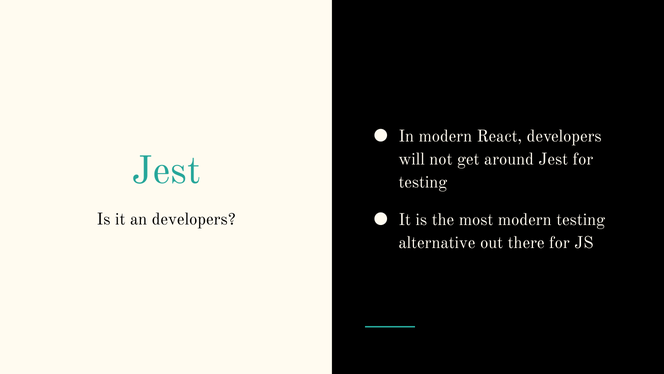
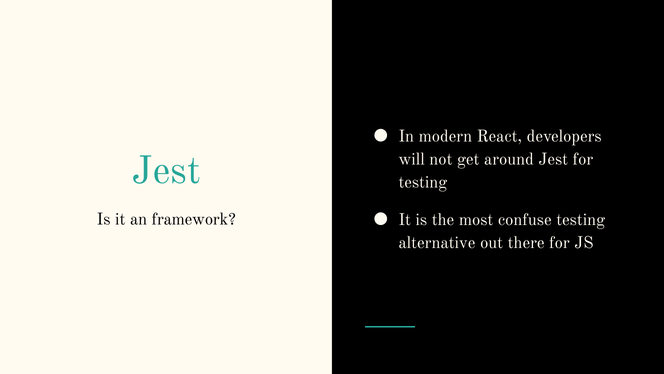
most modern: modern -> confuse
an developers: developers -> framework
